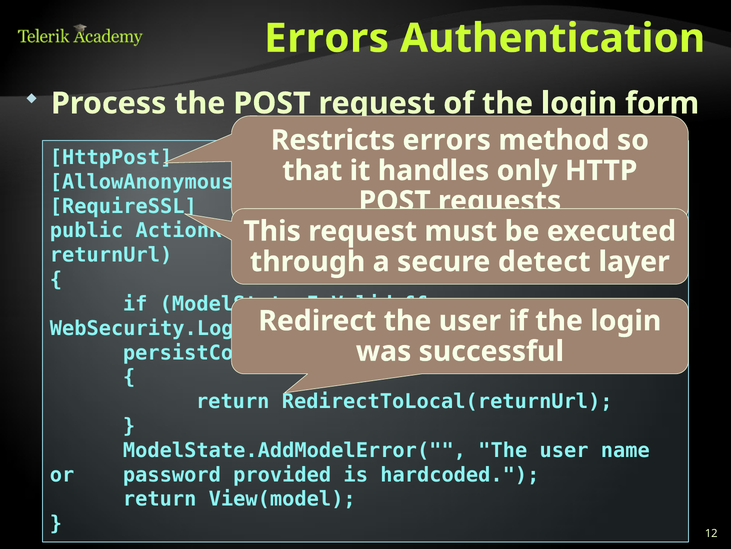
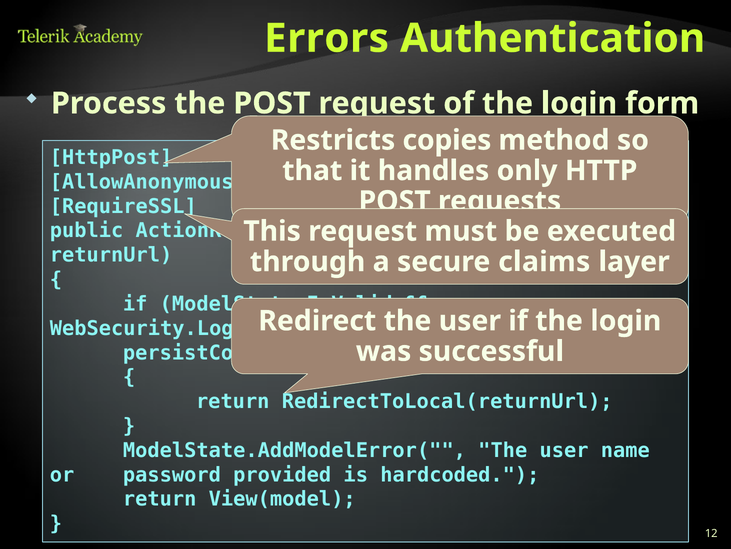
Restricts errors: errors -> copies
detect: detect -> claims
